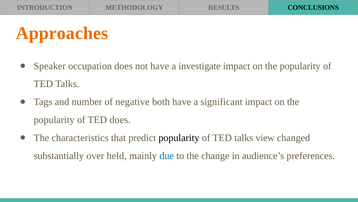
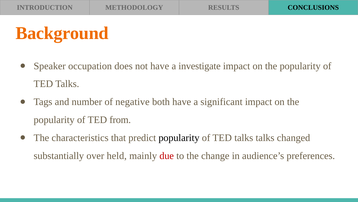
Approaches: Approaches -> Background
TED does: does -> from
talks view: view -> talks
due colour: blue -> red
